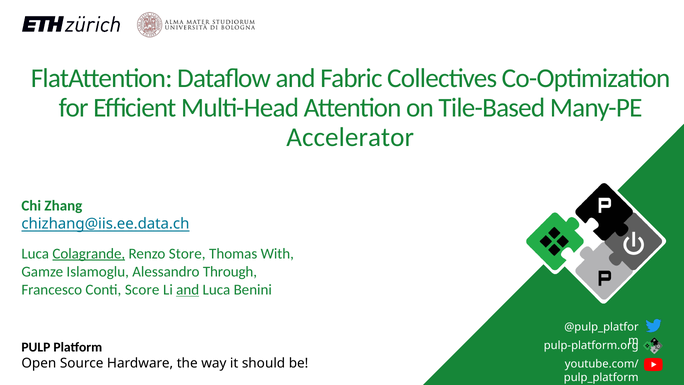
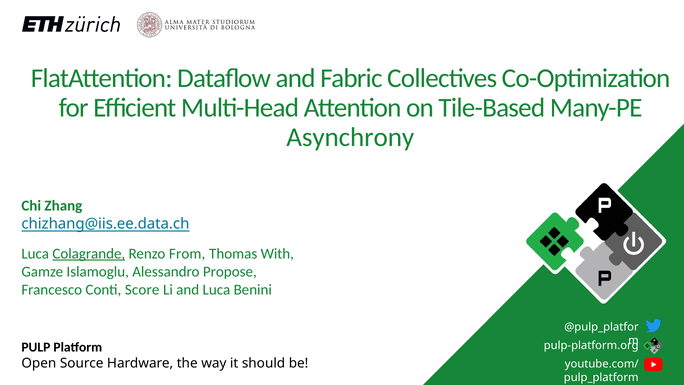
Accelerator: Accelerator -> Asynchrony
Store: Store -> From
Through: Through -> Propose
and at (188, 290) underline: present -> none
